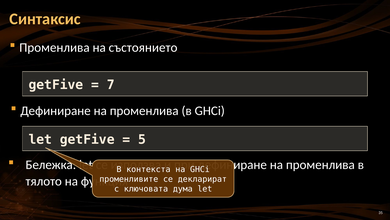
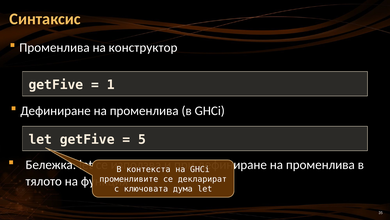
състоянието: състоянието -> конструктор
7: 7 -> 1
